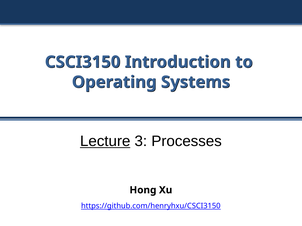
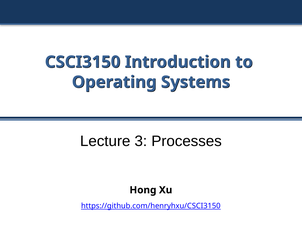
Lecture underline: present -> none
